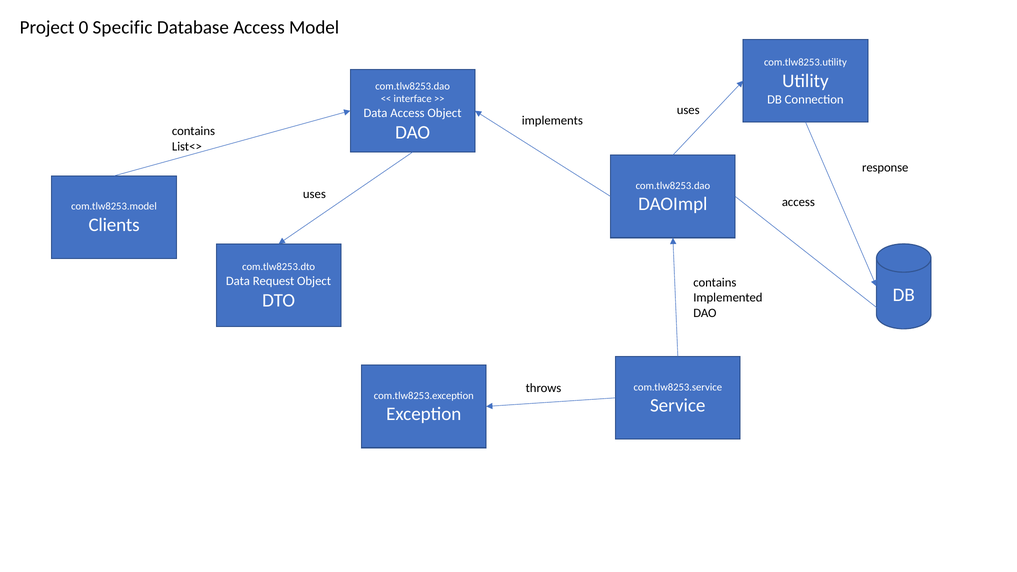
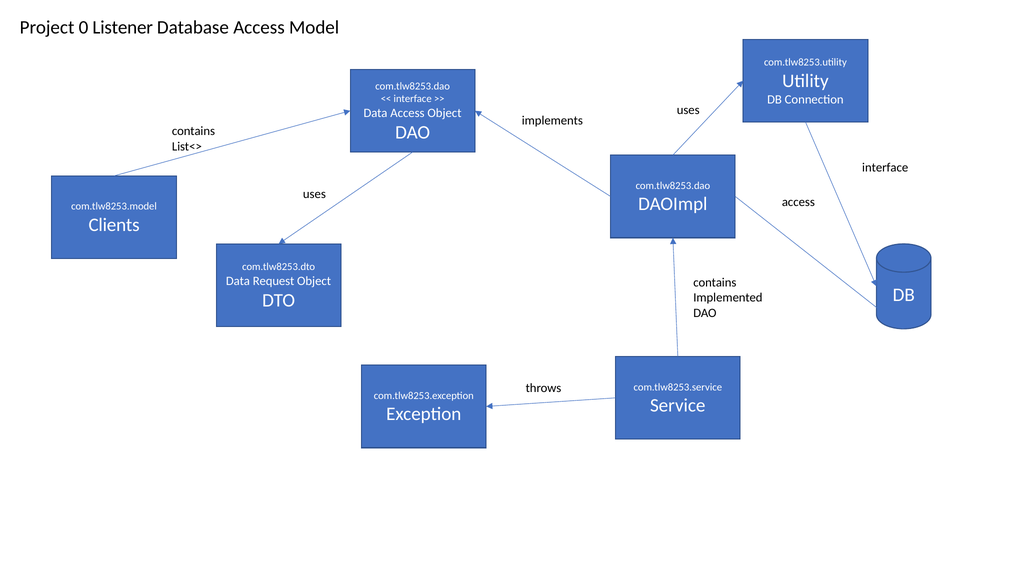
Specific: Specific -> Listener
response at (885, 167): response -> interface
